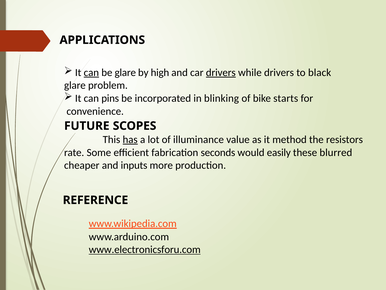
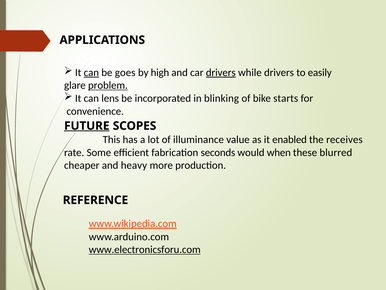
be glare: glare -> goes
black: black -> easily
problem underline: none -> present
pins: pins -> lens
FUTURE underline: none -> present
has underline: present -> none
method: method -> enabled
resistors: resistors -> receives
easily: easily -> when
inputs: inputs -> heavy
